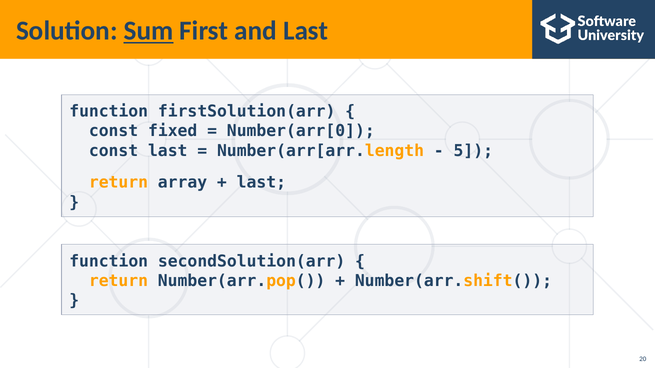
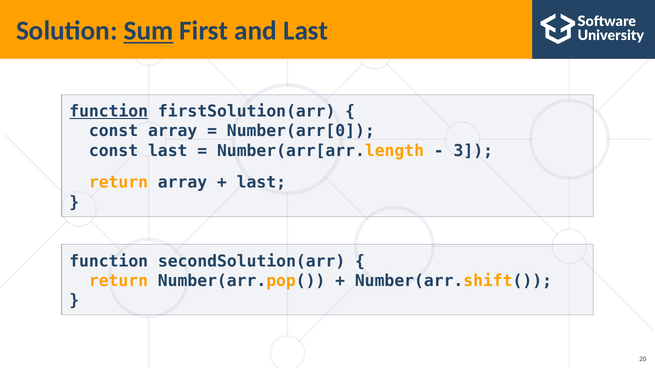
function at (109, 112) underline: none -> present
const fixed: fixed -> array
5: 5 -> 3
